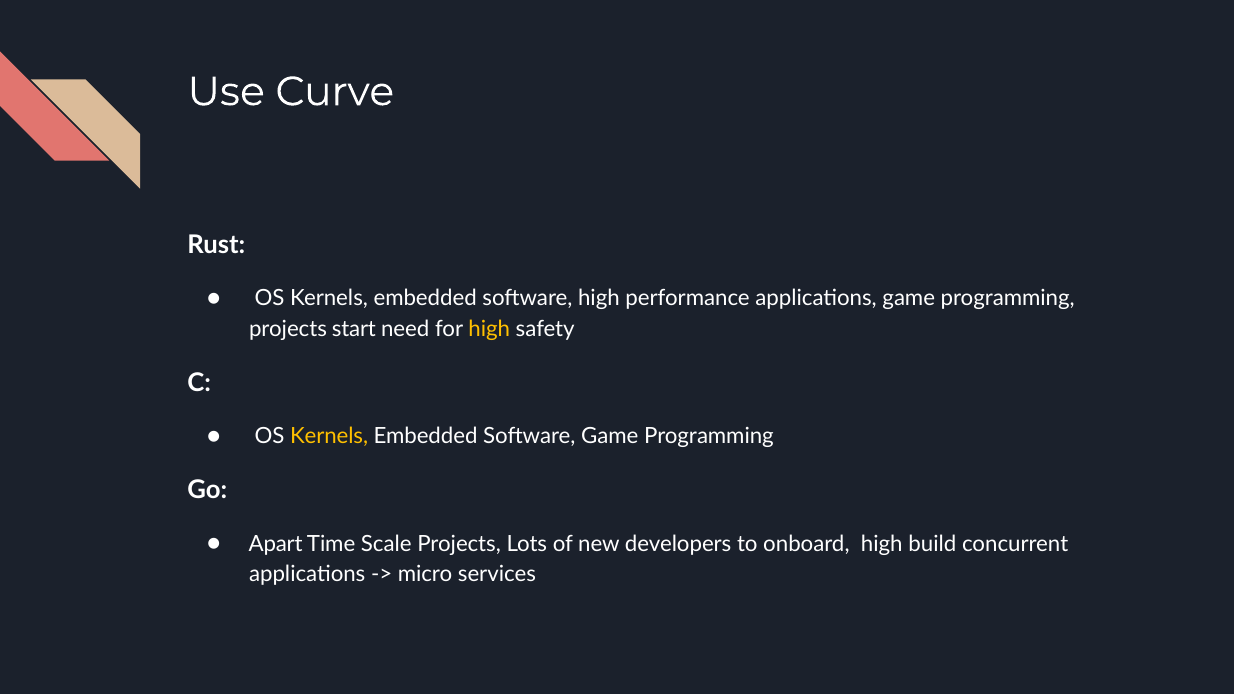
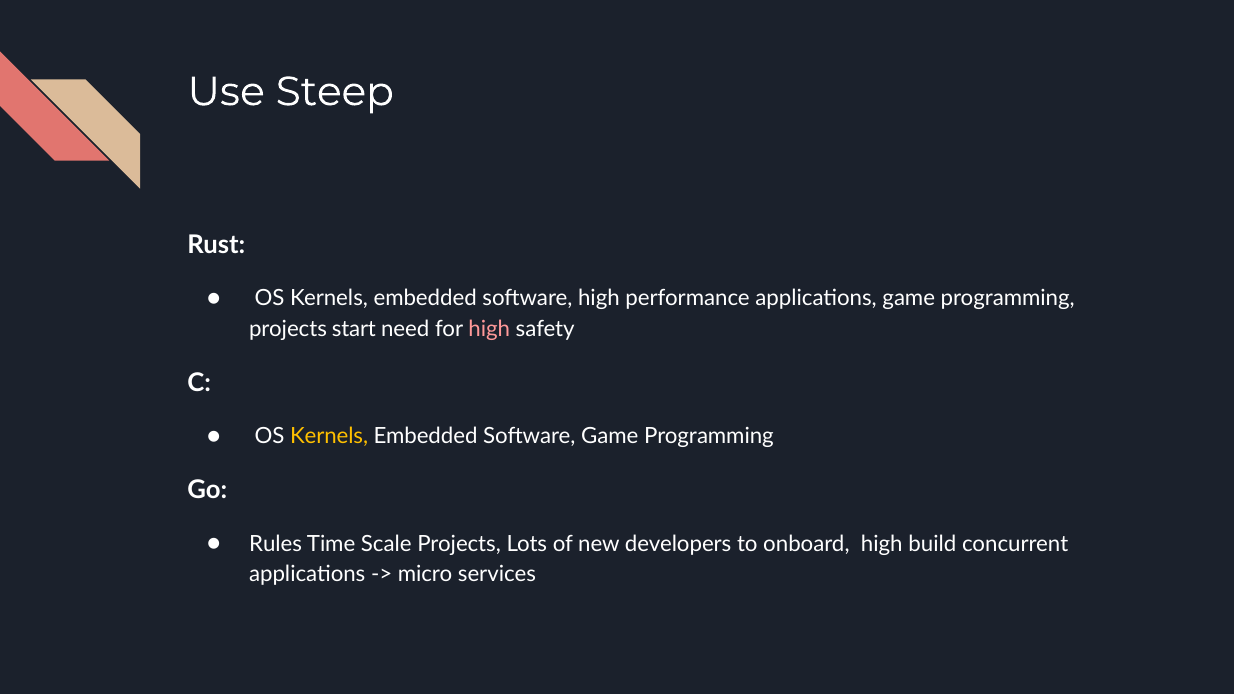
Curve: Curve -> Steep
high at (489, 329) colour: yellow -> pink
Apart: Apart -> Rules
